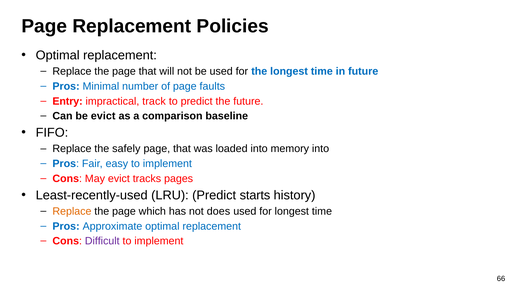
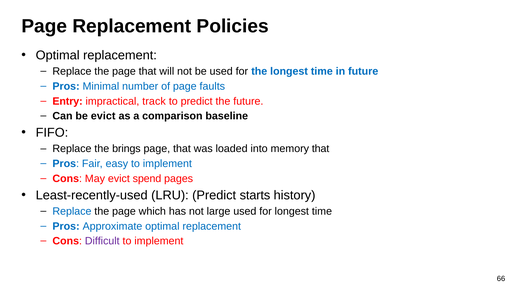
safely: safely -> brings
memory into: into -> that
tracks: tracks -> spend
Replace at (72, 211) colour: orange -> blue
does: does -> large
